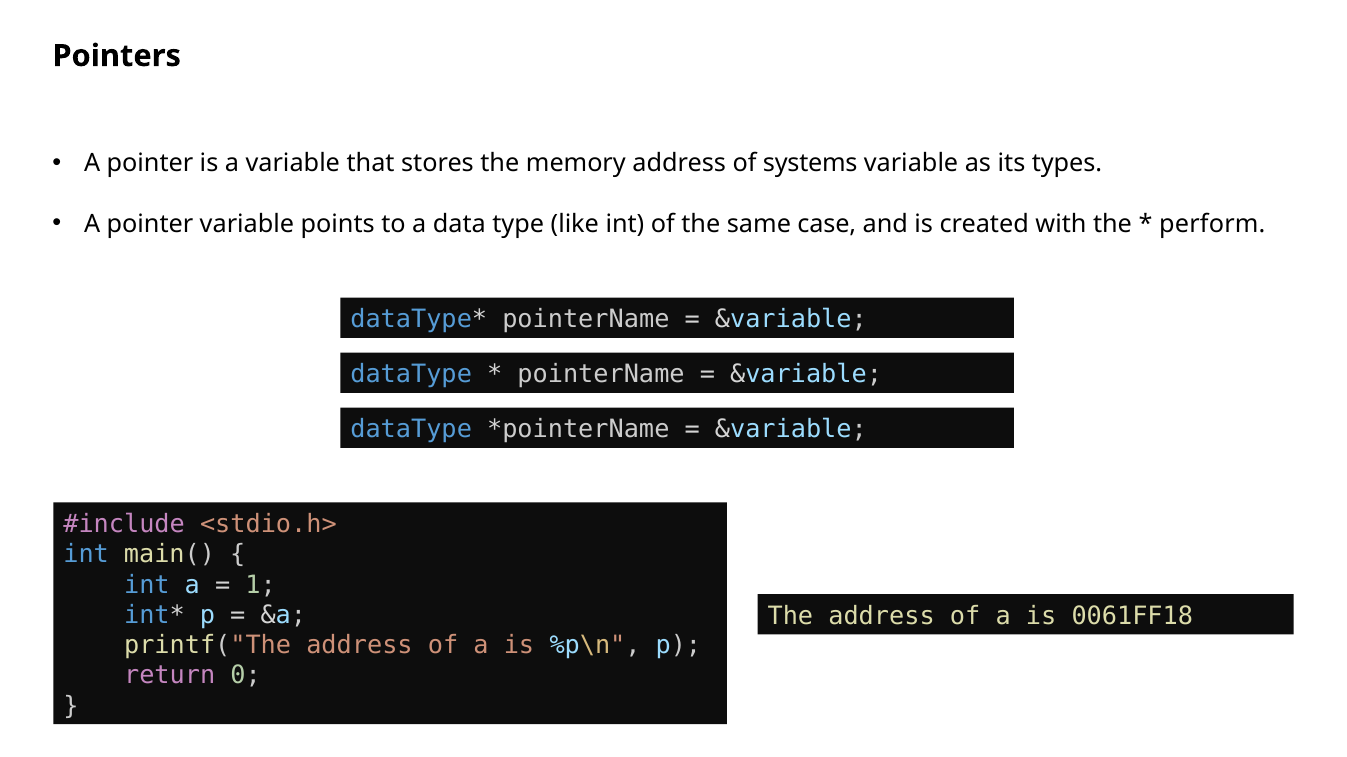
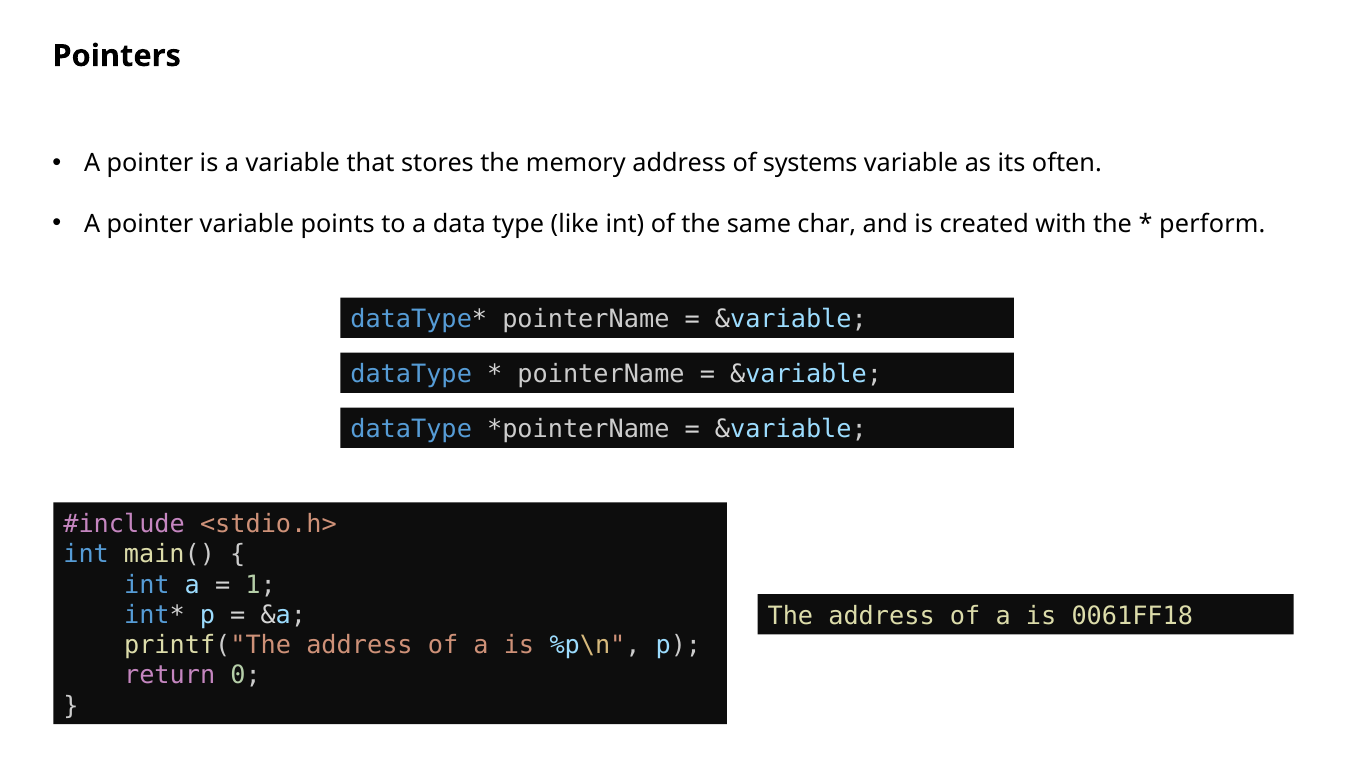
types: types -> often
case: case -> char
